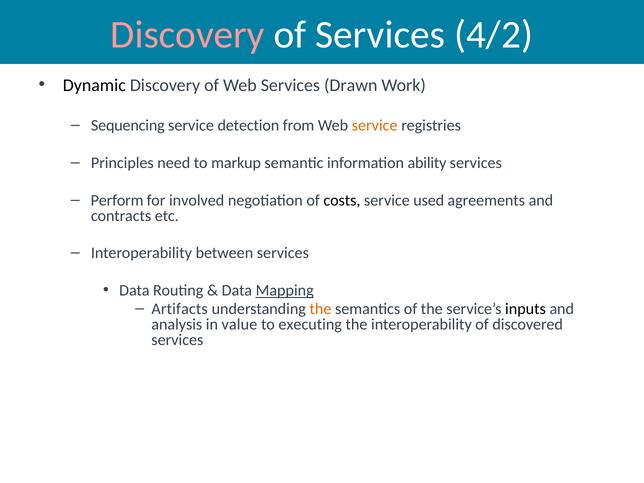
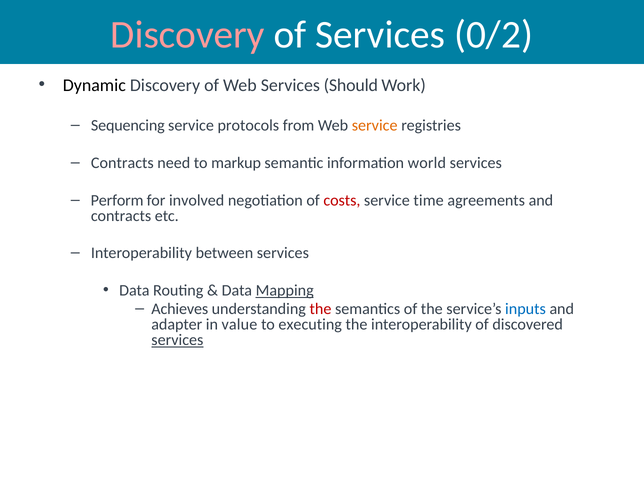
4/2: 4/2 -> 0/2
Drawn: Drawn -> Should
detection: detection -> protocols
Principles at (122, 163): Principles -> Contracts
ability: ability -> world
costs colour: black -> red
used: used -> time
Artifacts: Artifacts -> Achieves
the at (320, 309) colour: orange -> red
inputs colour: black -> blue
analysis: analysis -> adapter
services at (177, 340) underline: none -> present
